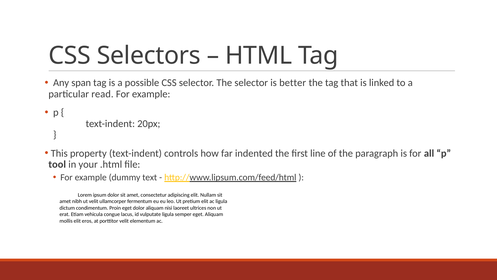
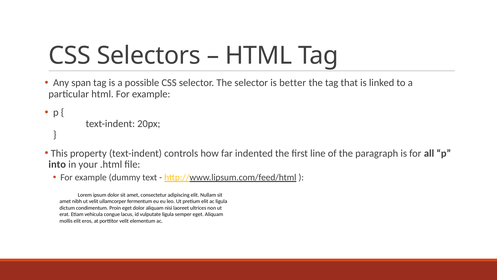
particular read: read -> html
tool: tool -> into
